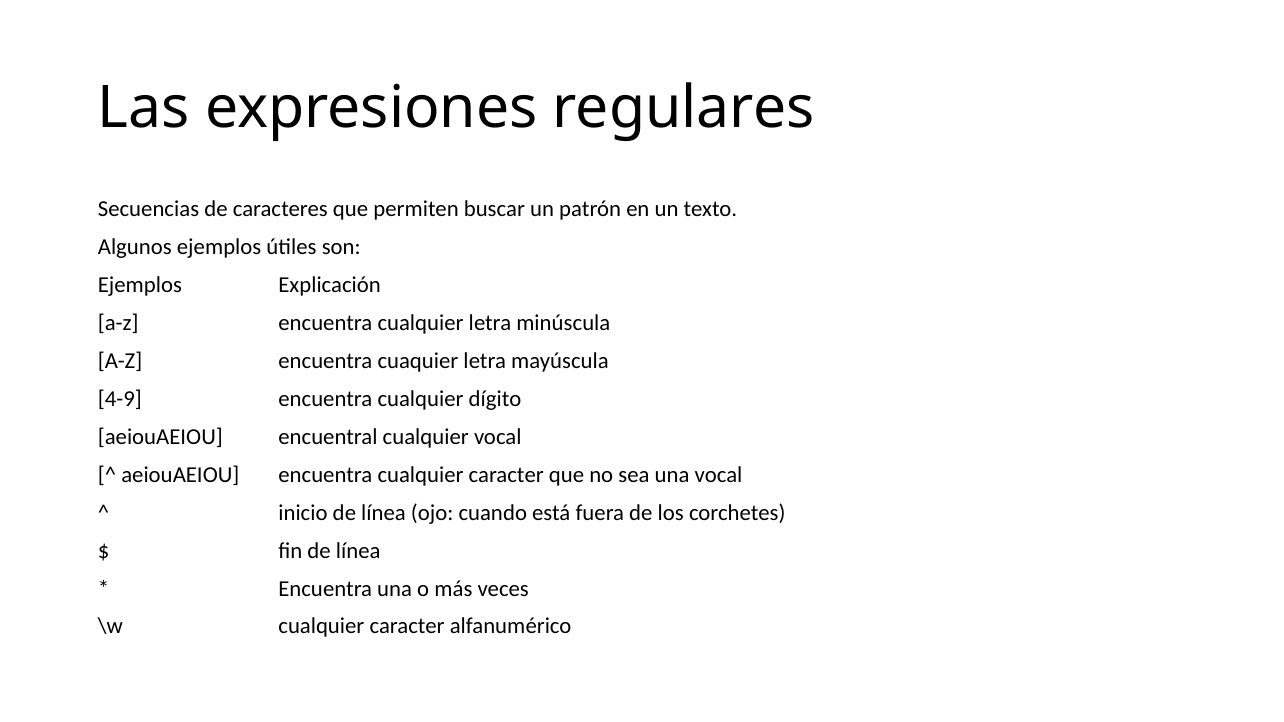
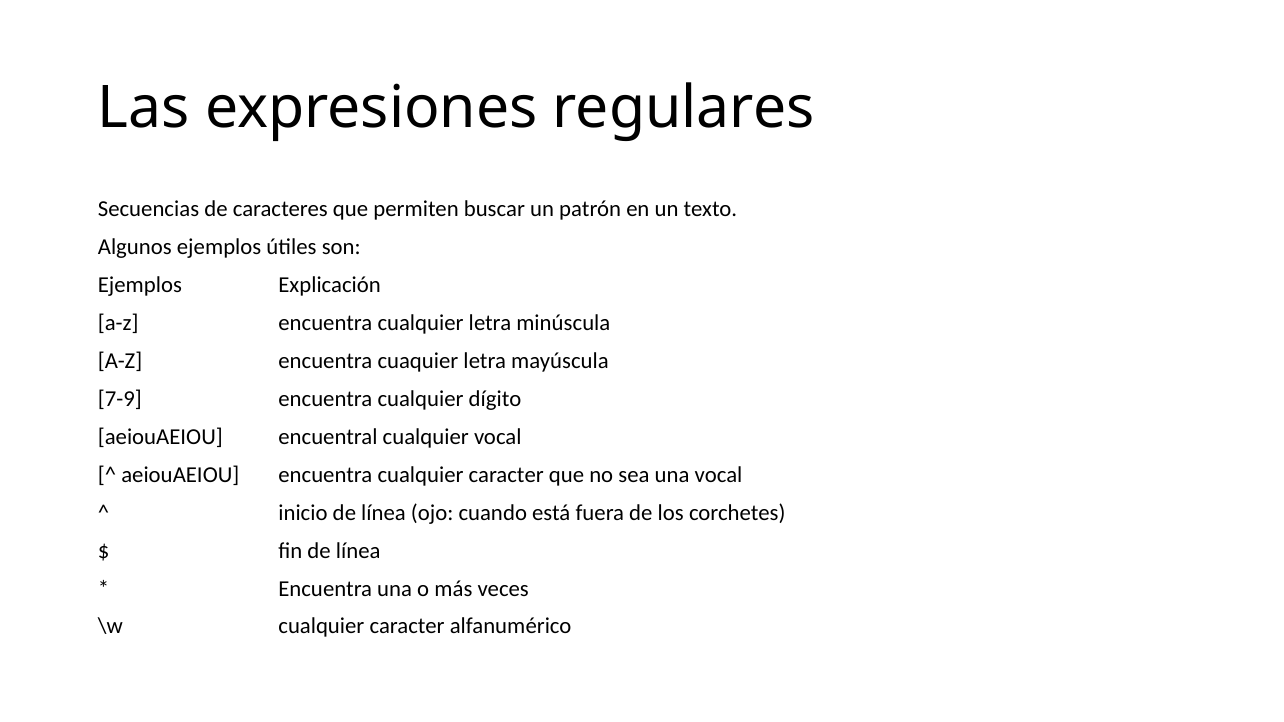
4-9: 4-9 -> 7-9
